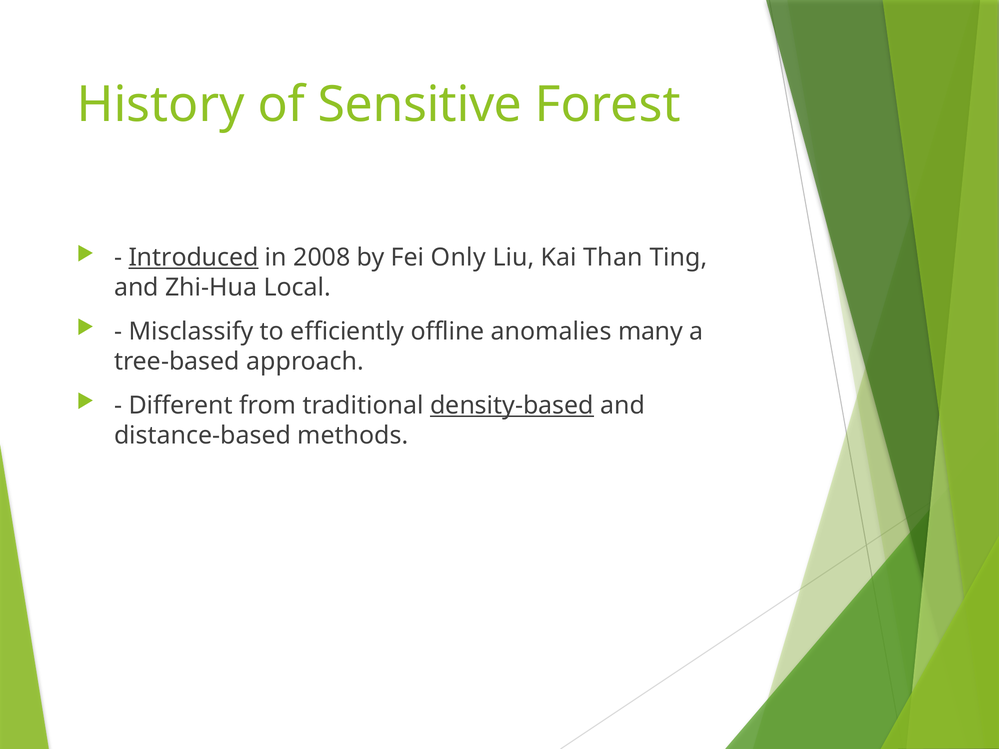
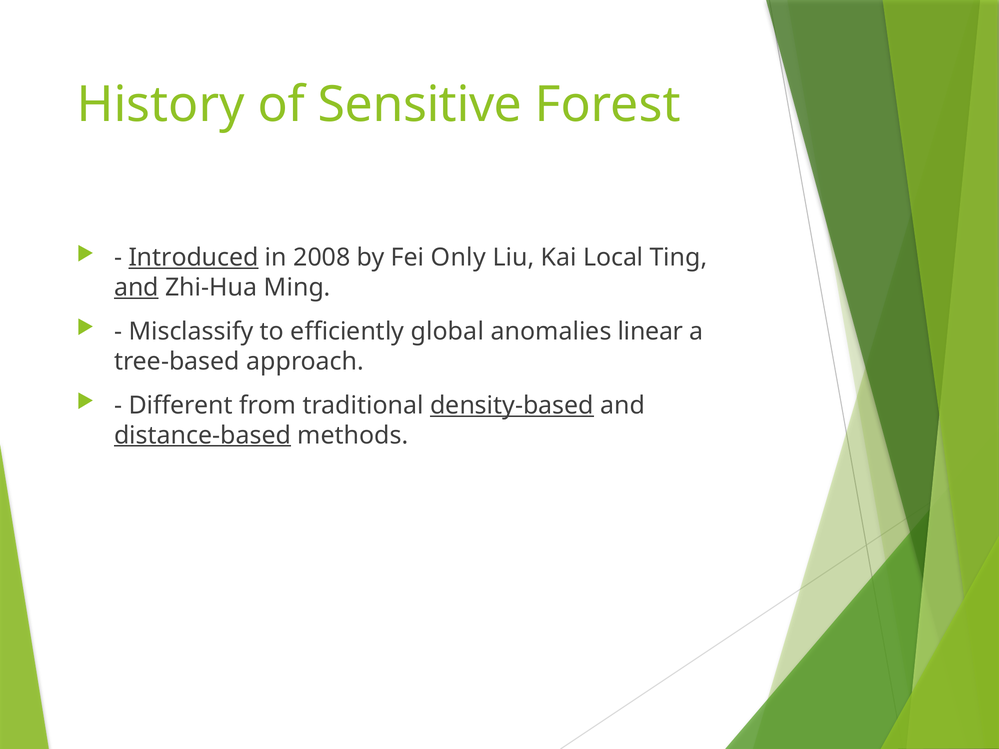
Than: Than -> Local
and at (136, 288) underline: none -> present
Local: Local -> Ming
offline: offline -> global
many: many -> linear
distance-based underline: none -> present
